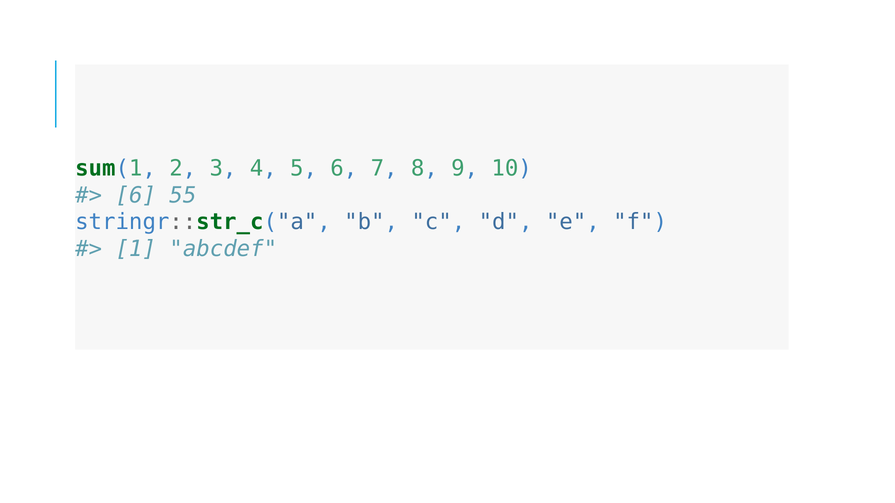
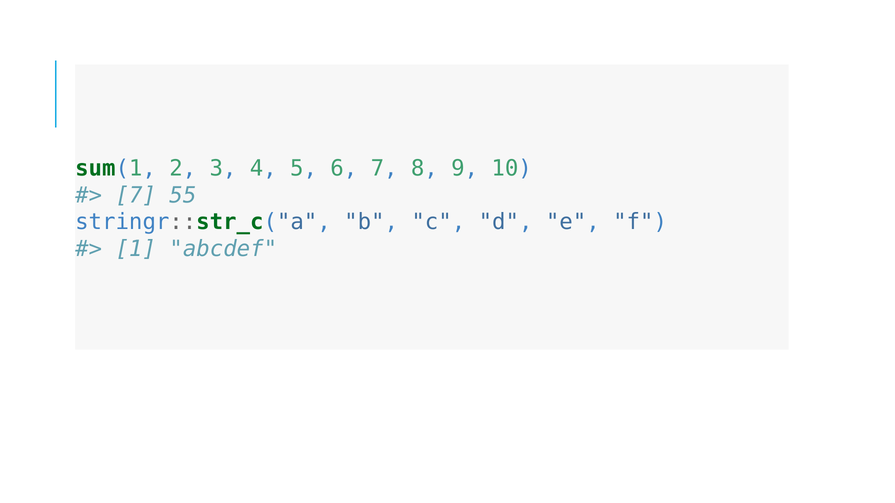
6 at (136, 195): 6 -> 7
